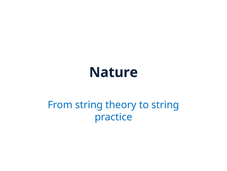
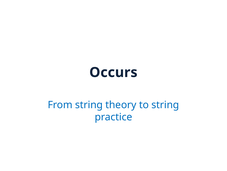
Nature: Nature -> Occurs
